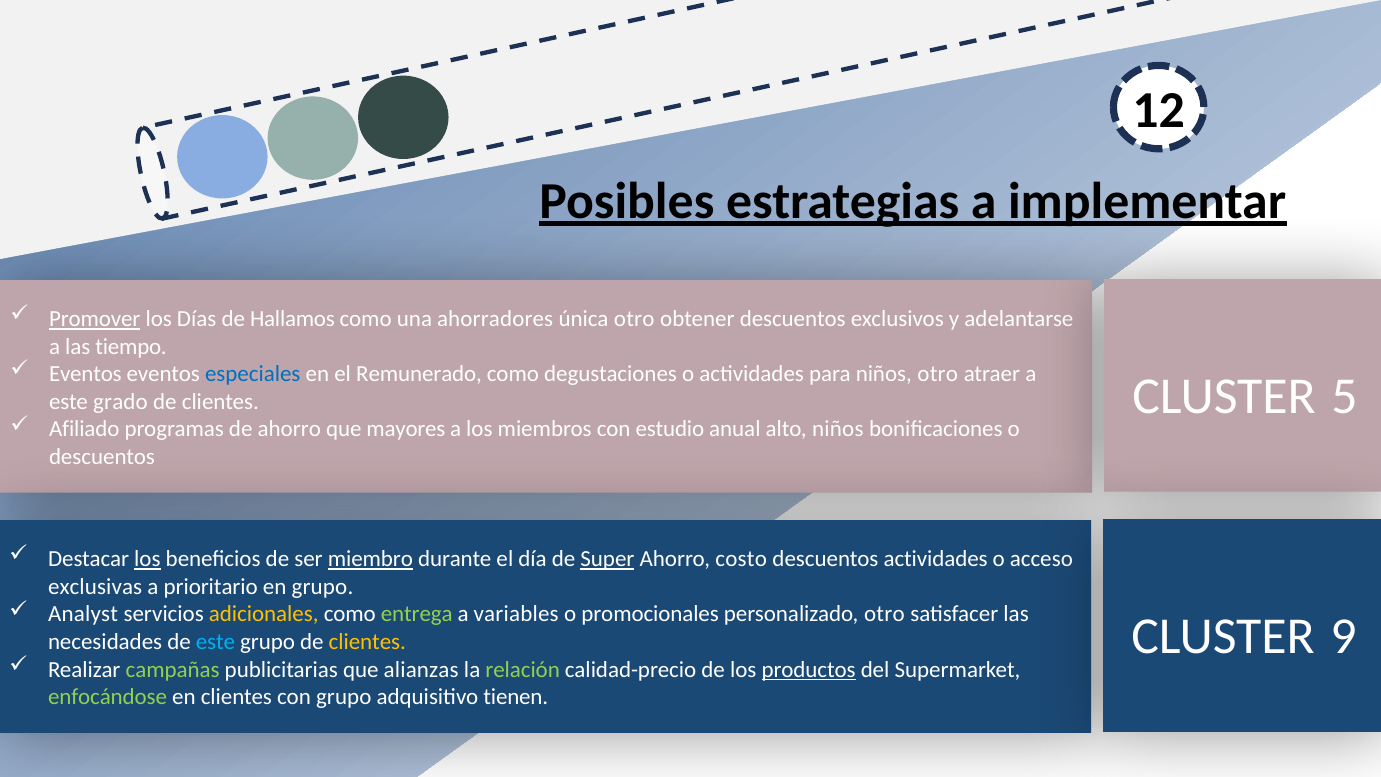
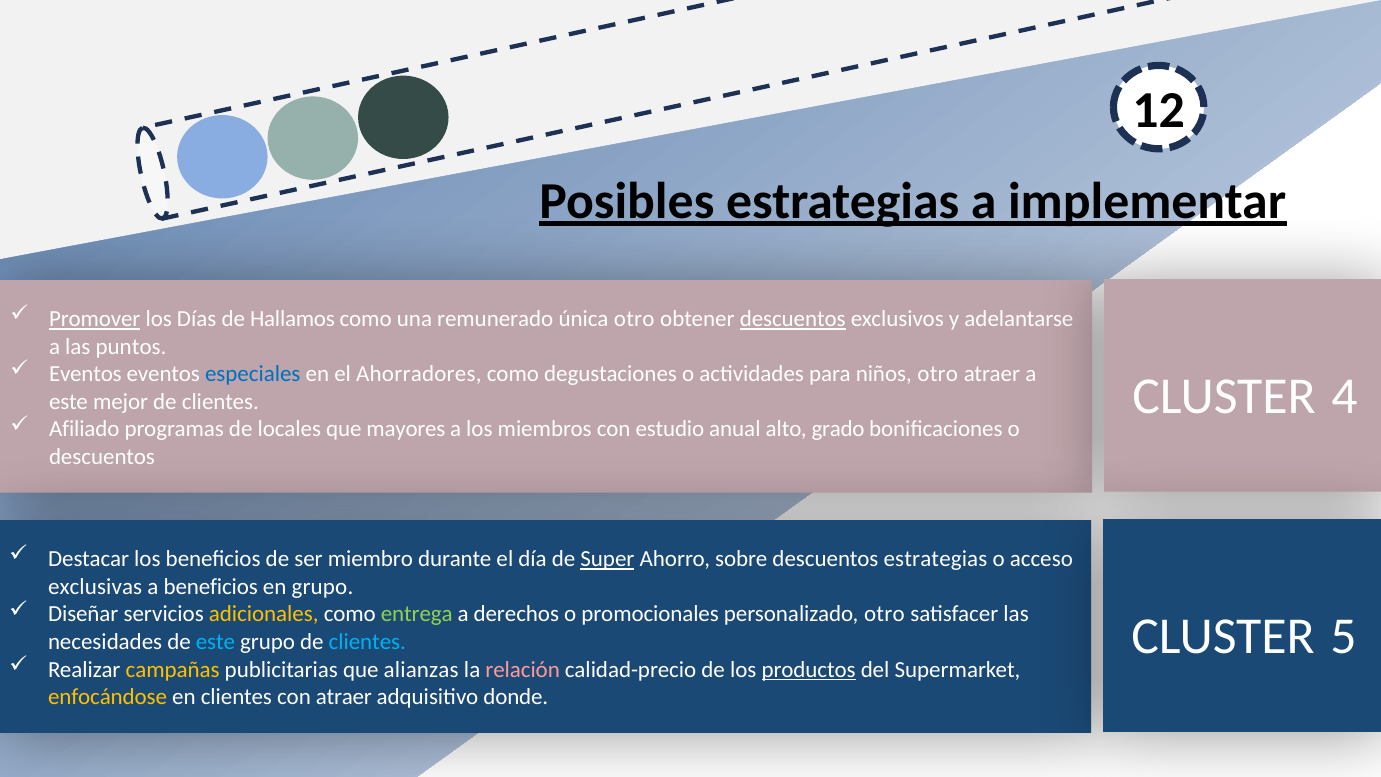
ahorradores: ahorradores -> remunerado
descuentos at (793, 319) underline: none -> present
tiempo: tiempo -> puntos
Remunerado: Remunerado -> Ahorradores
5: 5 -> 4
grado: grado -> mejor
de ahorro: ahorro -> locales
alto niños: niños -> grado
los at (147, 559) underline: present -> none
miembro underline: present -> none
costo: costo -> sobre
descuentos actividades: actividades -> estrategias
a prioritario: prioritario -> beneficios
Analyst: Analyst -> Diseñar
variables: variables -> derechos
9: 9 -> 5
clientes at (367, 642) colour: yellow -> light blue
campañas colour: light green -> yellow
relación colour: light green -> pink
enfocándose colour: light green -> yellow
con grupo: grupo -> atraer
tienen: tienen -> donde
